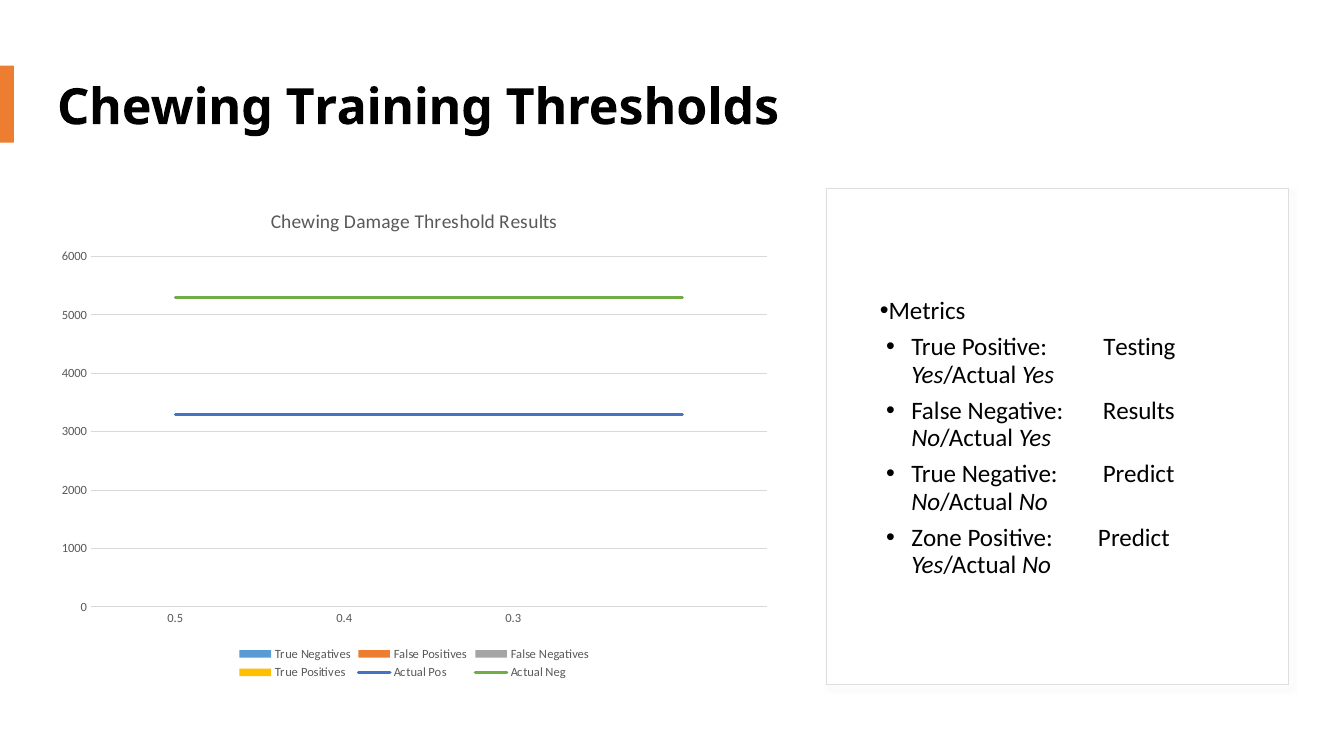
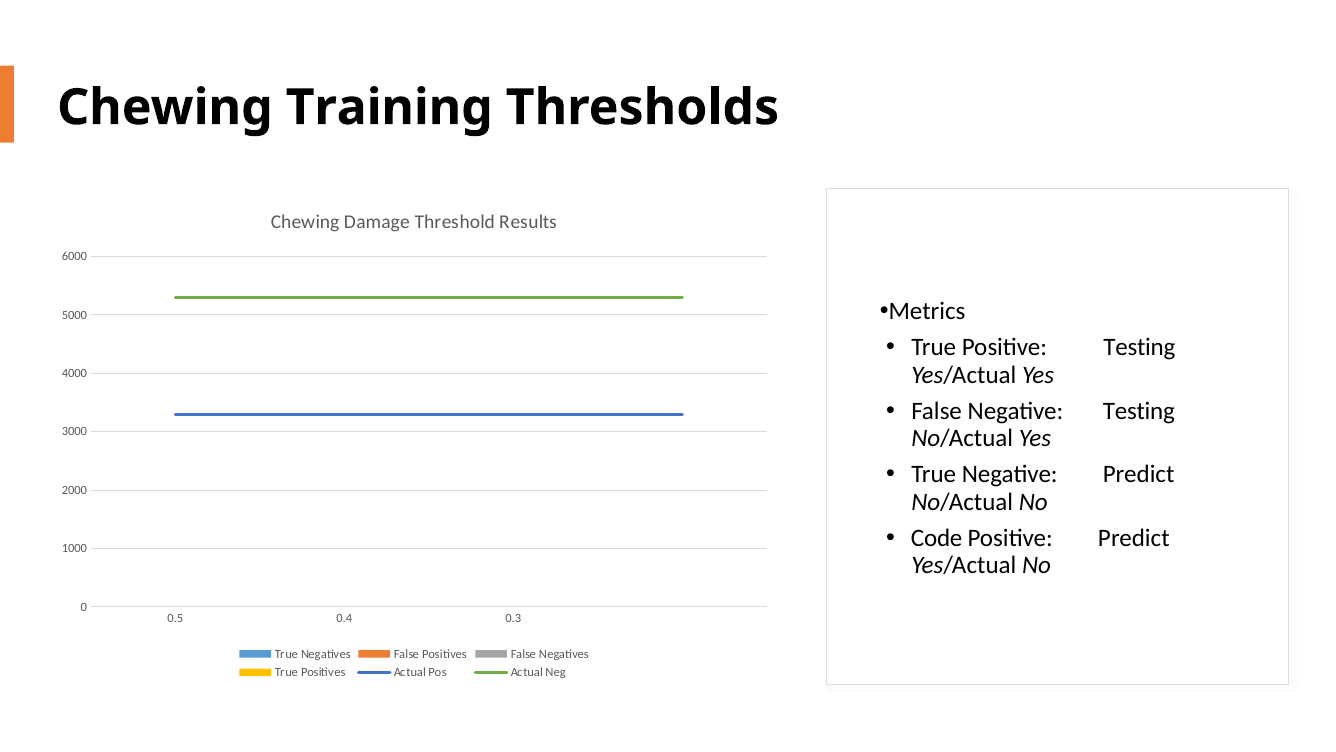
Negative Results: Results -> Testing
Zone: Zone -> Code
